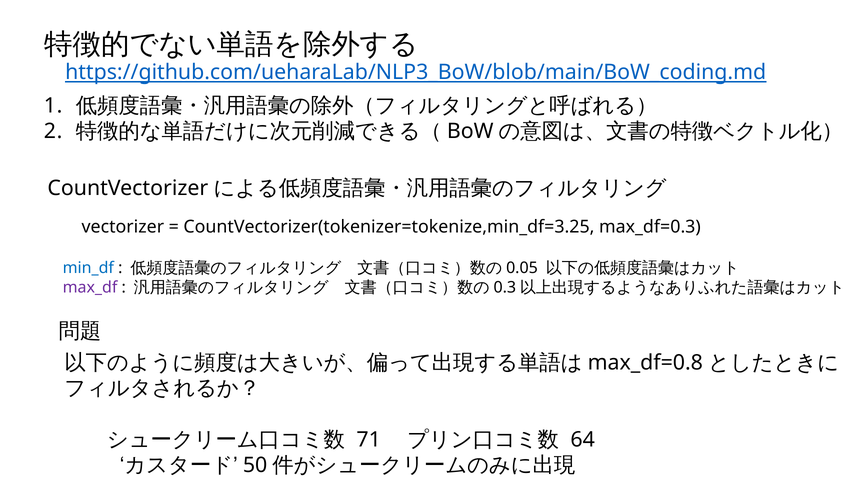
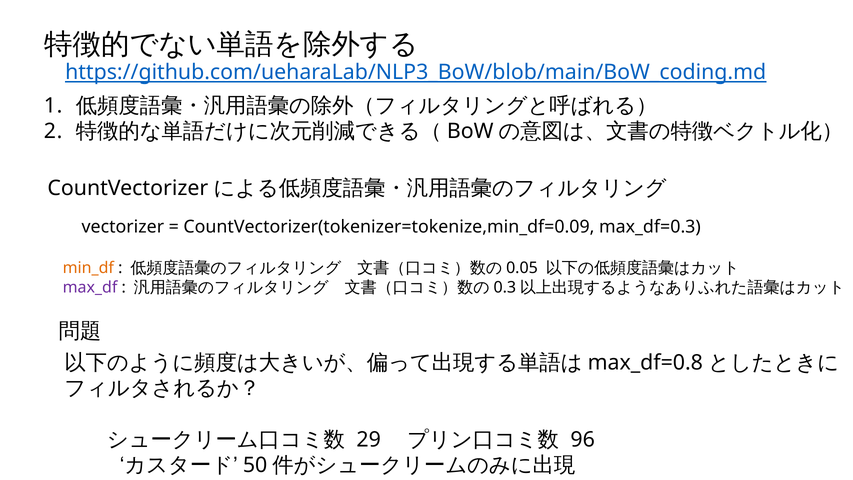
CountVectorizer(tokenizer=tokenize,min_df=3.25: CountVectorizer(tokenizer=tokenize,min_df=3.25 -> CountVectorizer(tokenizer=tokenize,min_df=0.09
min_df colour: blue -> orange
71: 71 -> 29
64: 64 -> 96
